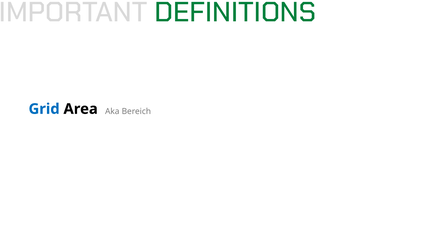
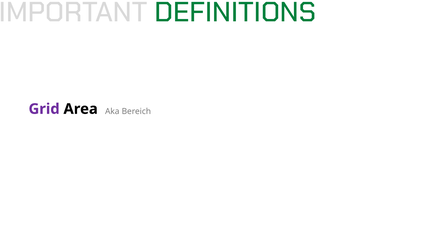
Grid colour: blue -> purple
